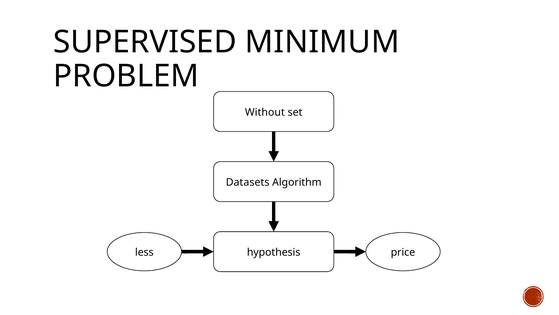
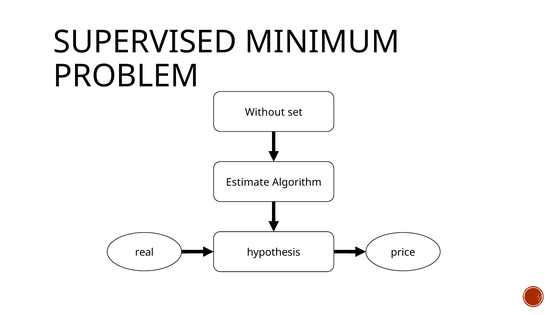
Datasets: Datasets -> Estimate
less: less -> real
